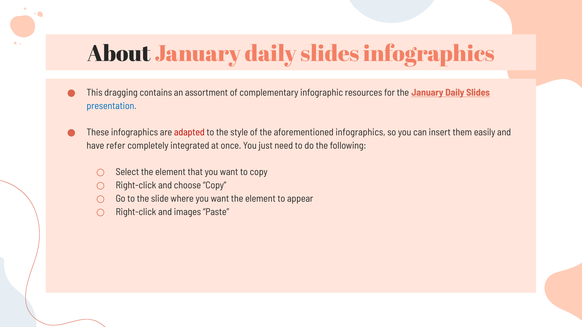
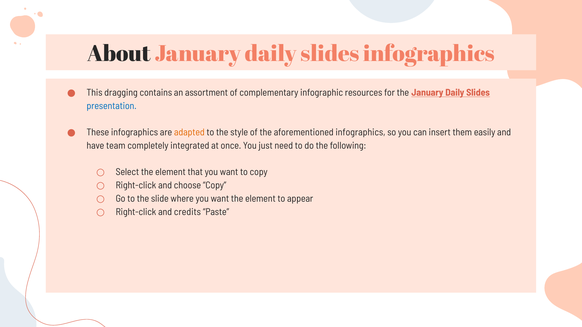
adapted colour: red -> orange
refer: refer -> team
images: images -> credits
